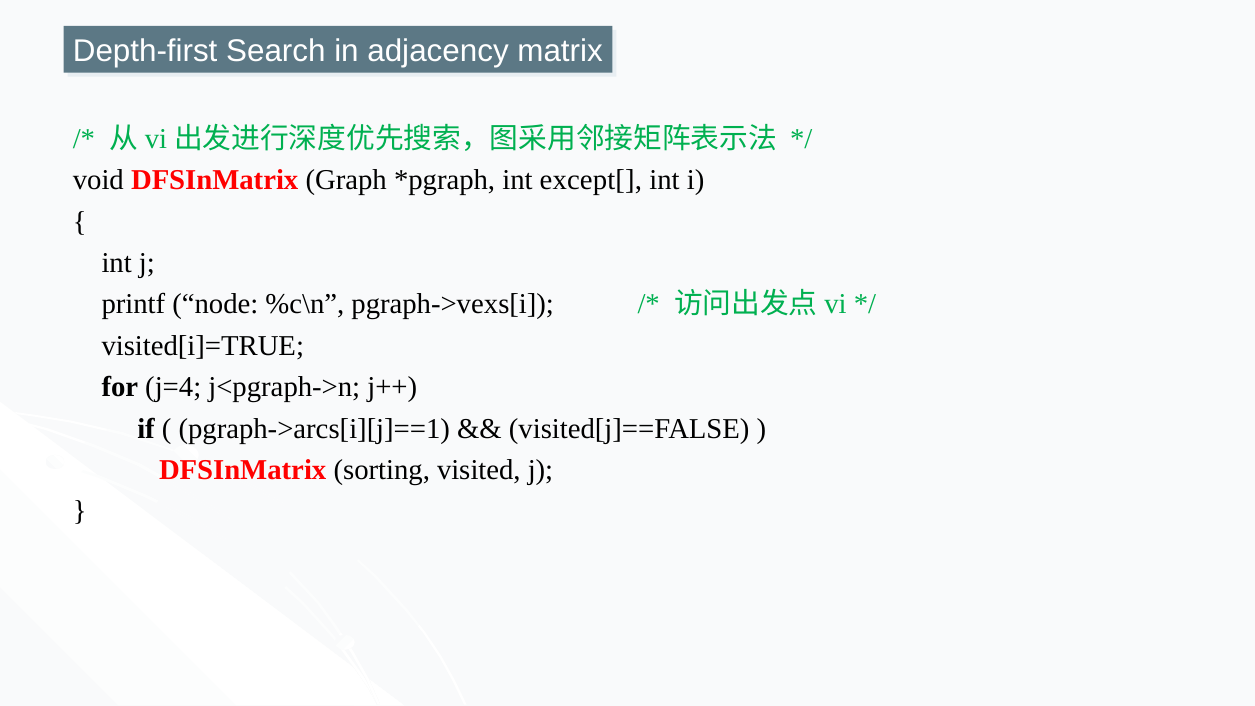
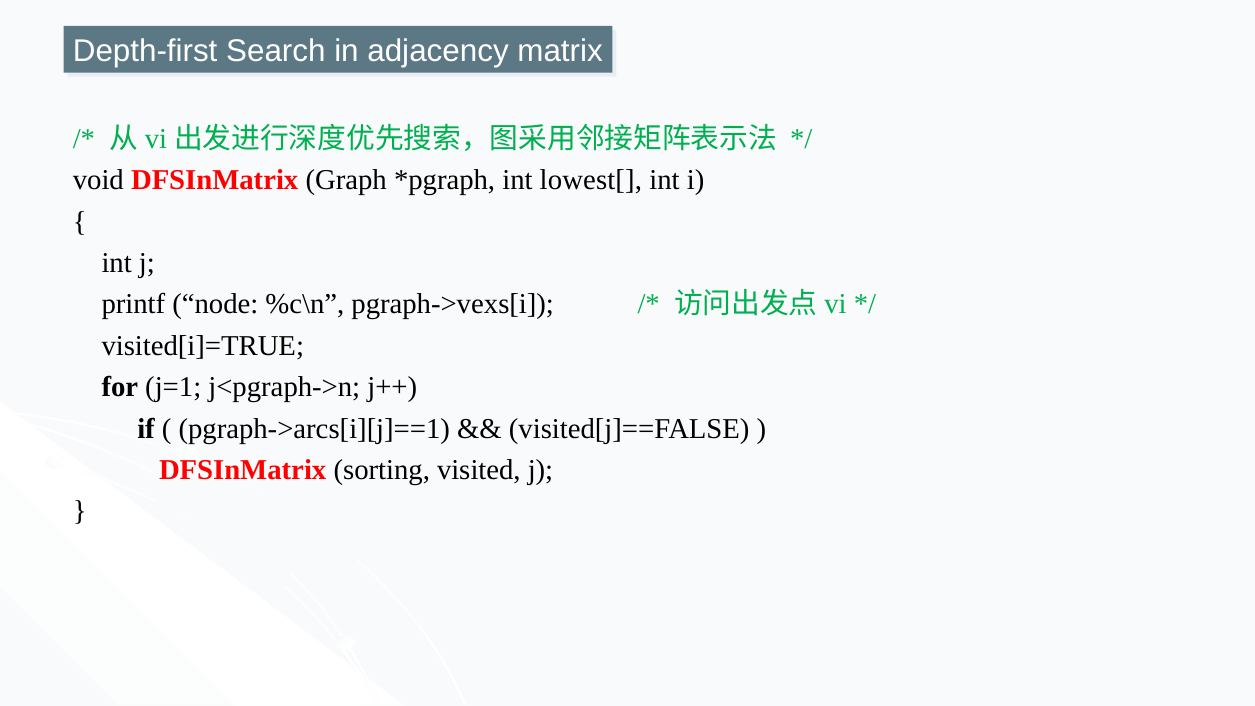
except[: except[ -> lowest[
j=4: j=4 -> j=1
